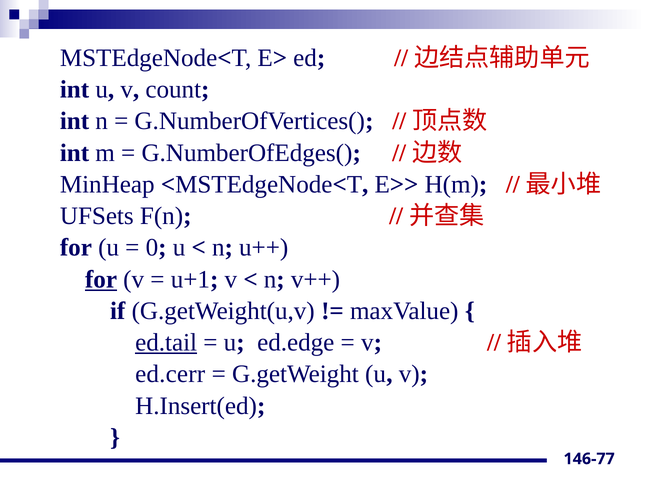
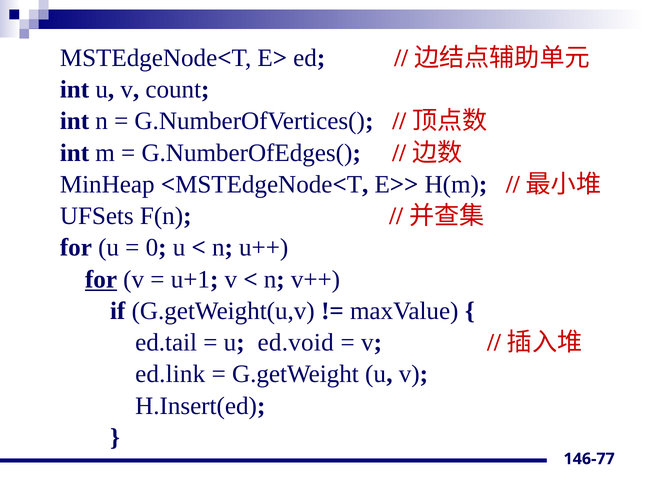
ed.tail underline: present -> none
ed.edge: ed.edge -> ed.void
ed.cerr: ed.cerr -> ed.link
